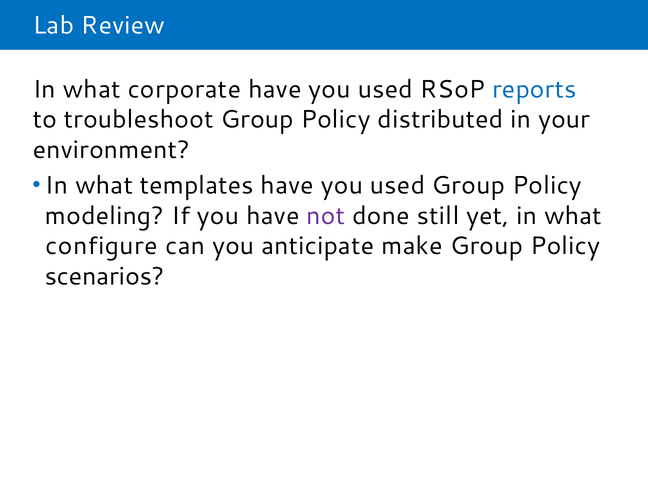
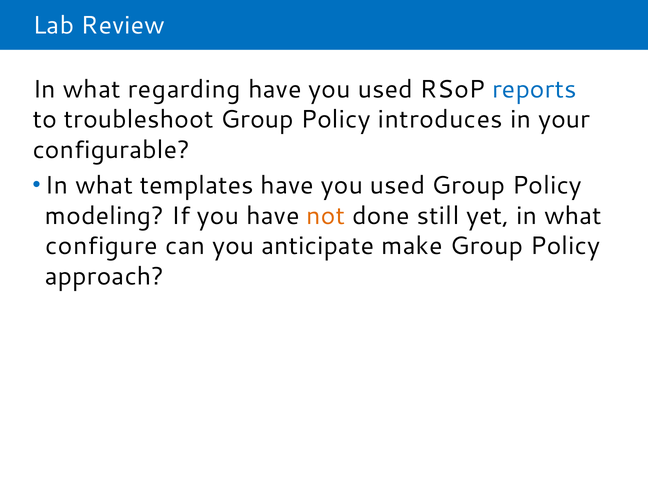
corporate: corporate -> regarding
distributed: distributed -> introduces
environment: environment -> configurable
not colour: purple -> orange
scenarios: scenarios -> approach
